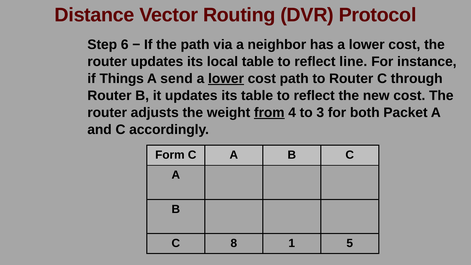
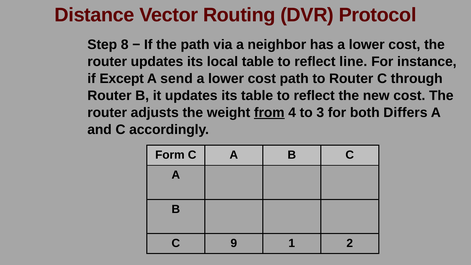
6: 6 -> 8
Things: Things -> Except
lower at (226, 79) underline: present -> none
Packet: Packet -> Differs
8: 8 -> 9
5: 5 -> 2
